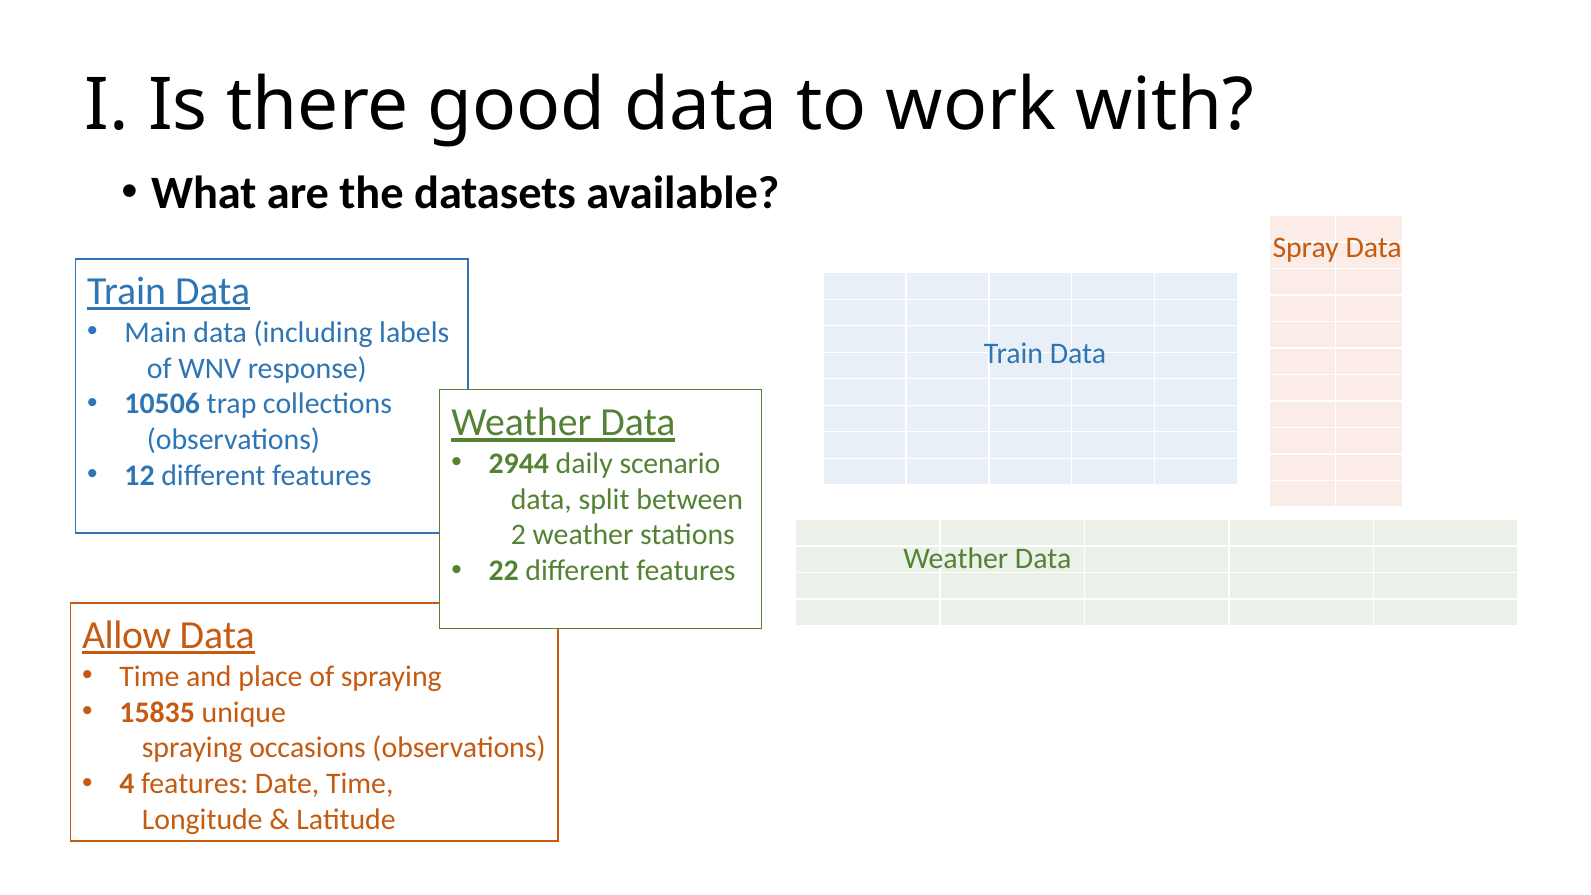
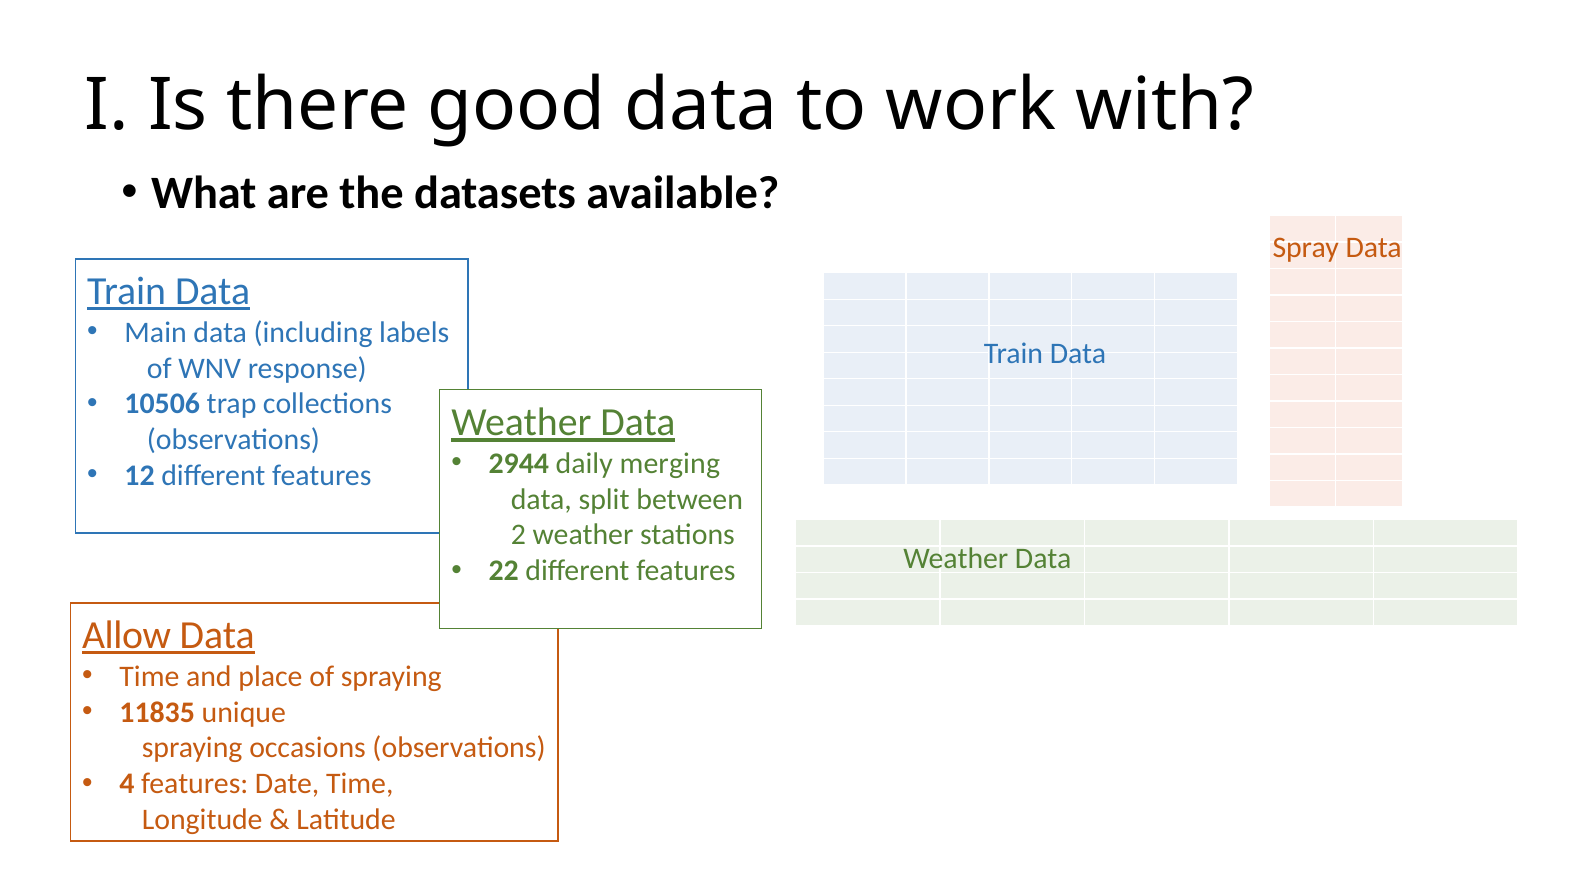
scenario: scenario -> merging
15835: 15835 -> 11835
